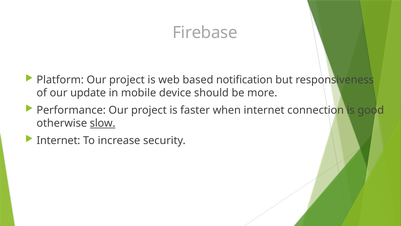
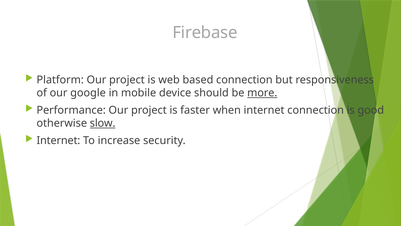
based notification: notification -> connection
update: update -> google
more underline: none -> present
